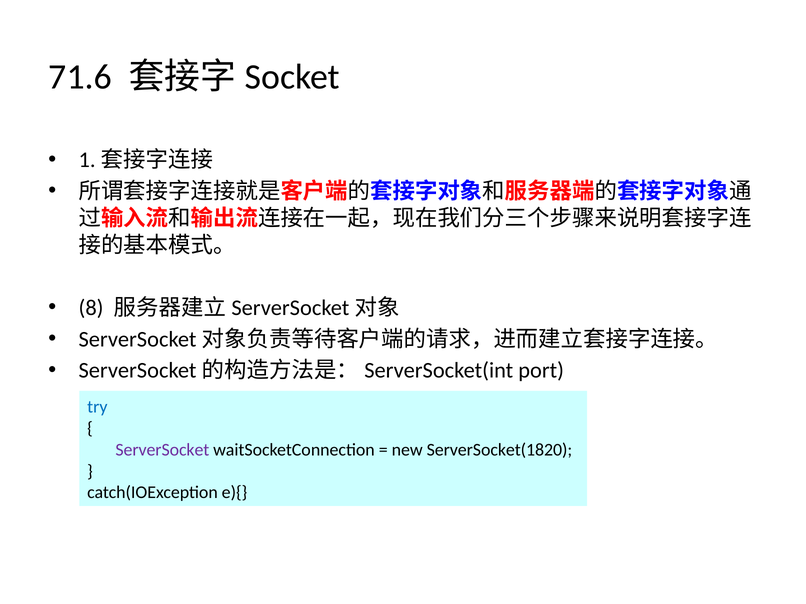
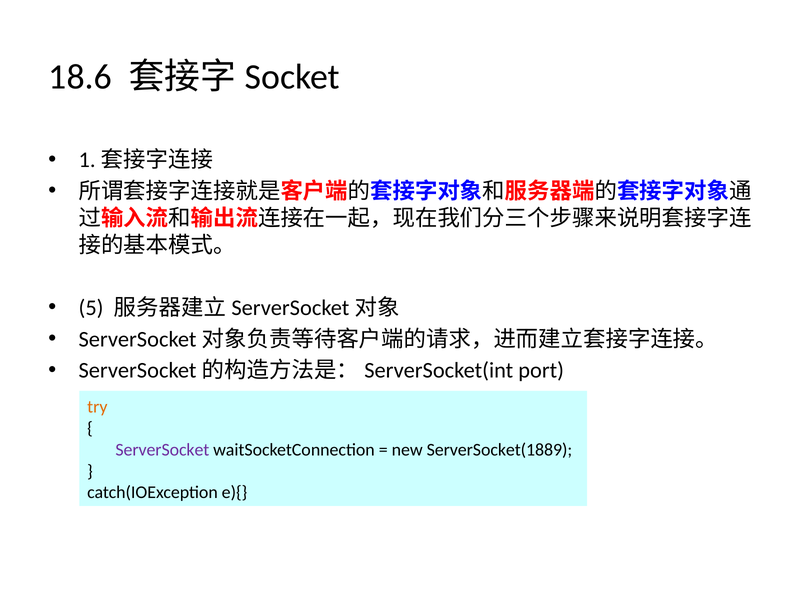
71.6: 71.6 -> 18.6
8: 8 -> 5
try colour: blue -> orange
ServerSocket(1820: ServerSocket(1820 -> ServerSocket(1889
